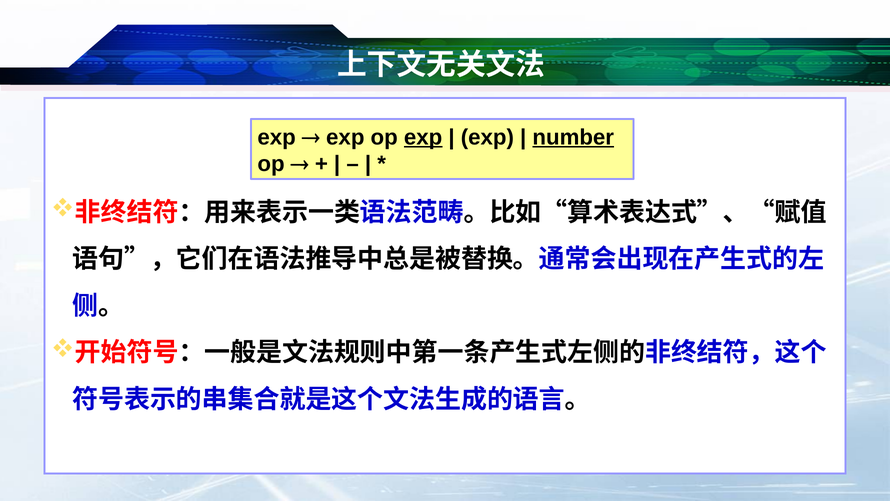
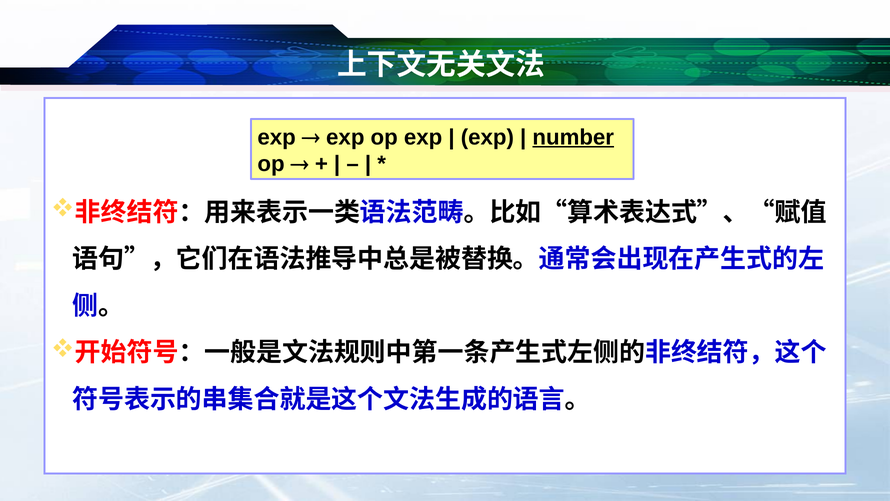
exp at (423, 137) underline: present -> none
